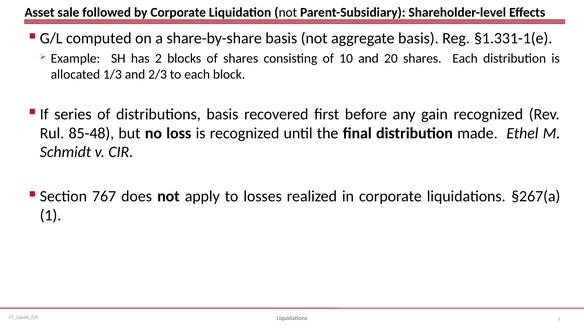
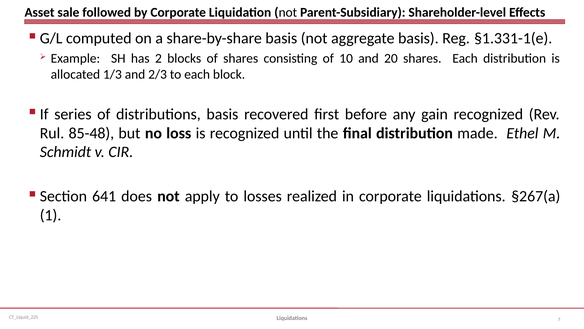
767: 767 -> 641
